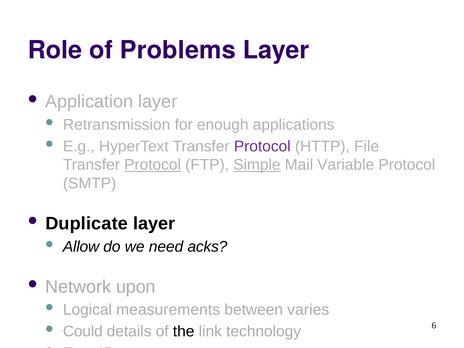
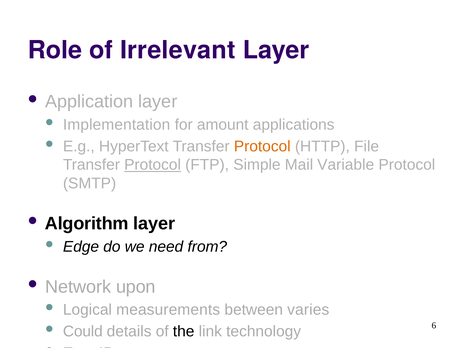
Problems: Problems -> Irrelevant
Retransmission: Retransmission -> Implementation
enough: enough -> amount
Protocol at (262, 146) colour: purple -> orange
Simple underline: present -> none
Duplicate: Duplicate -> Algorithm
Allow: Allow -> Edge
acks: acks -> from
